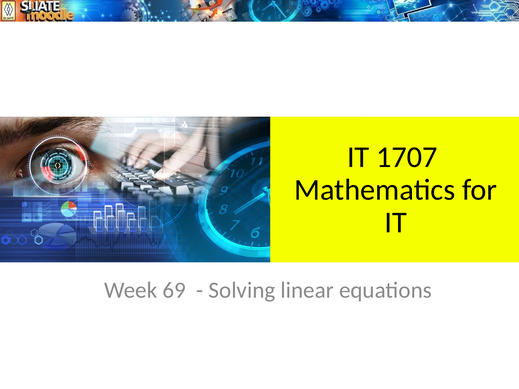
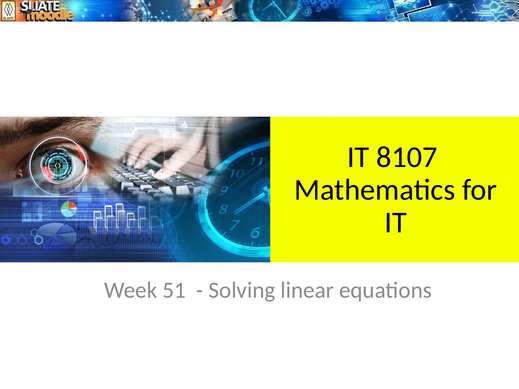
1707: 1707 -> 8107
69: 69 -> 51
